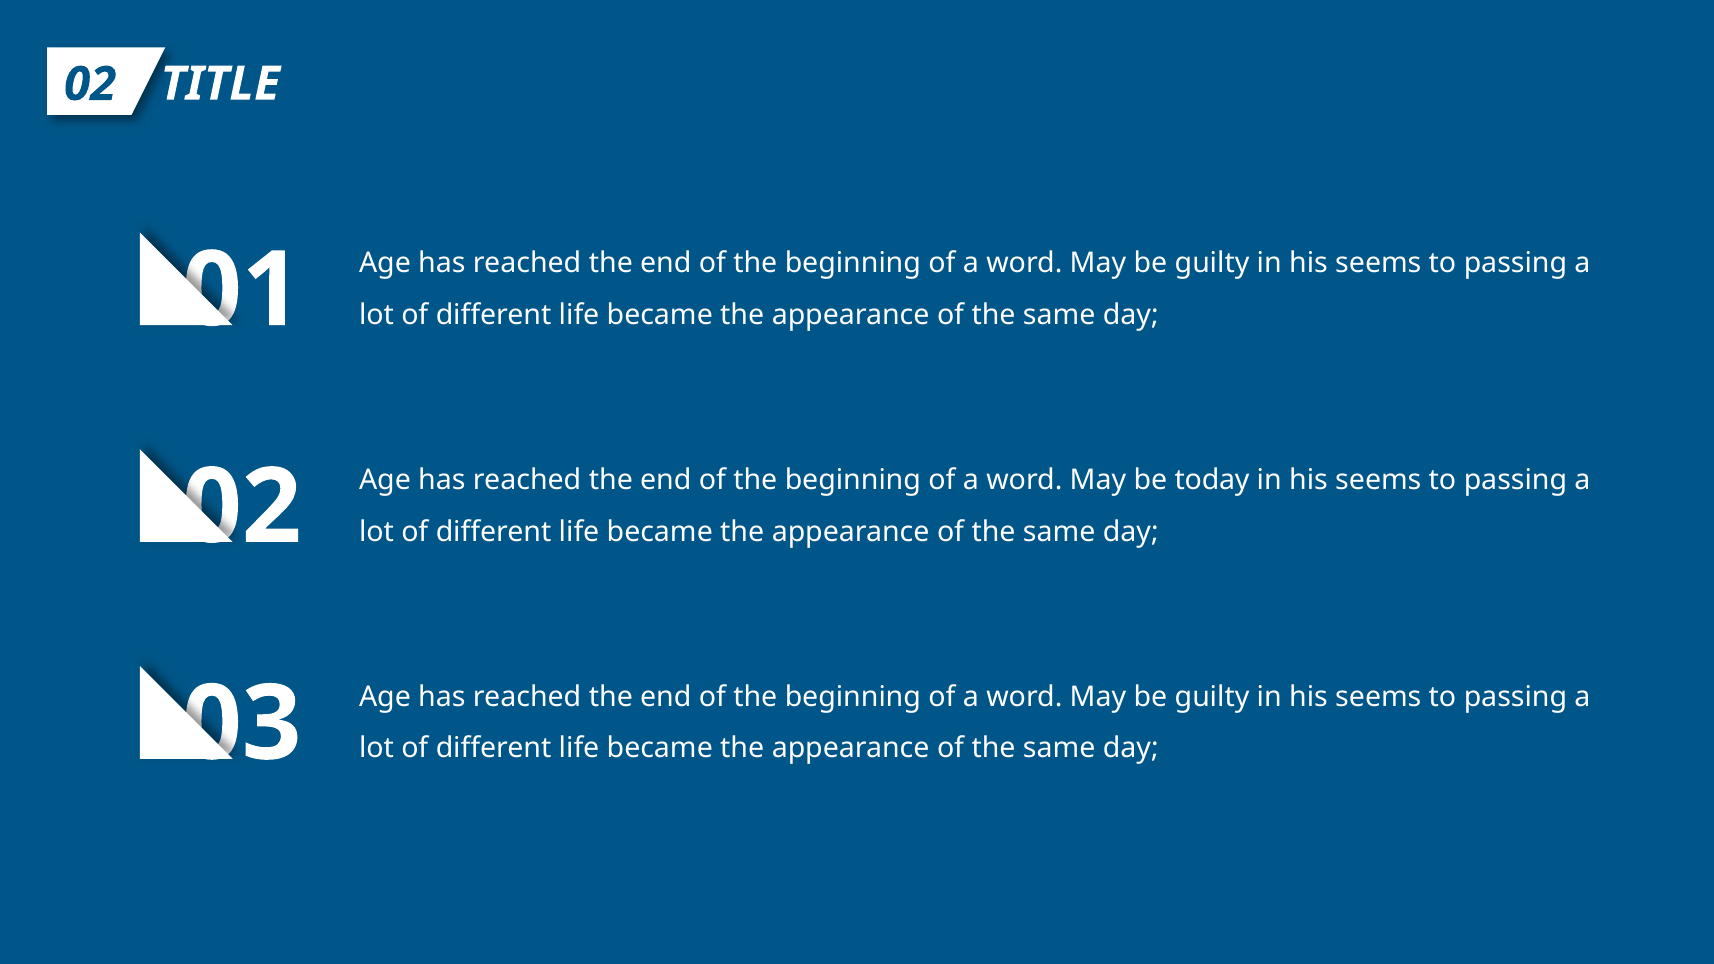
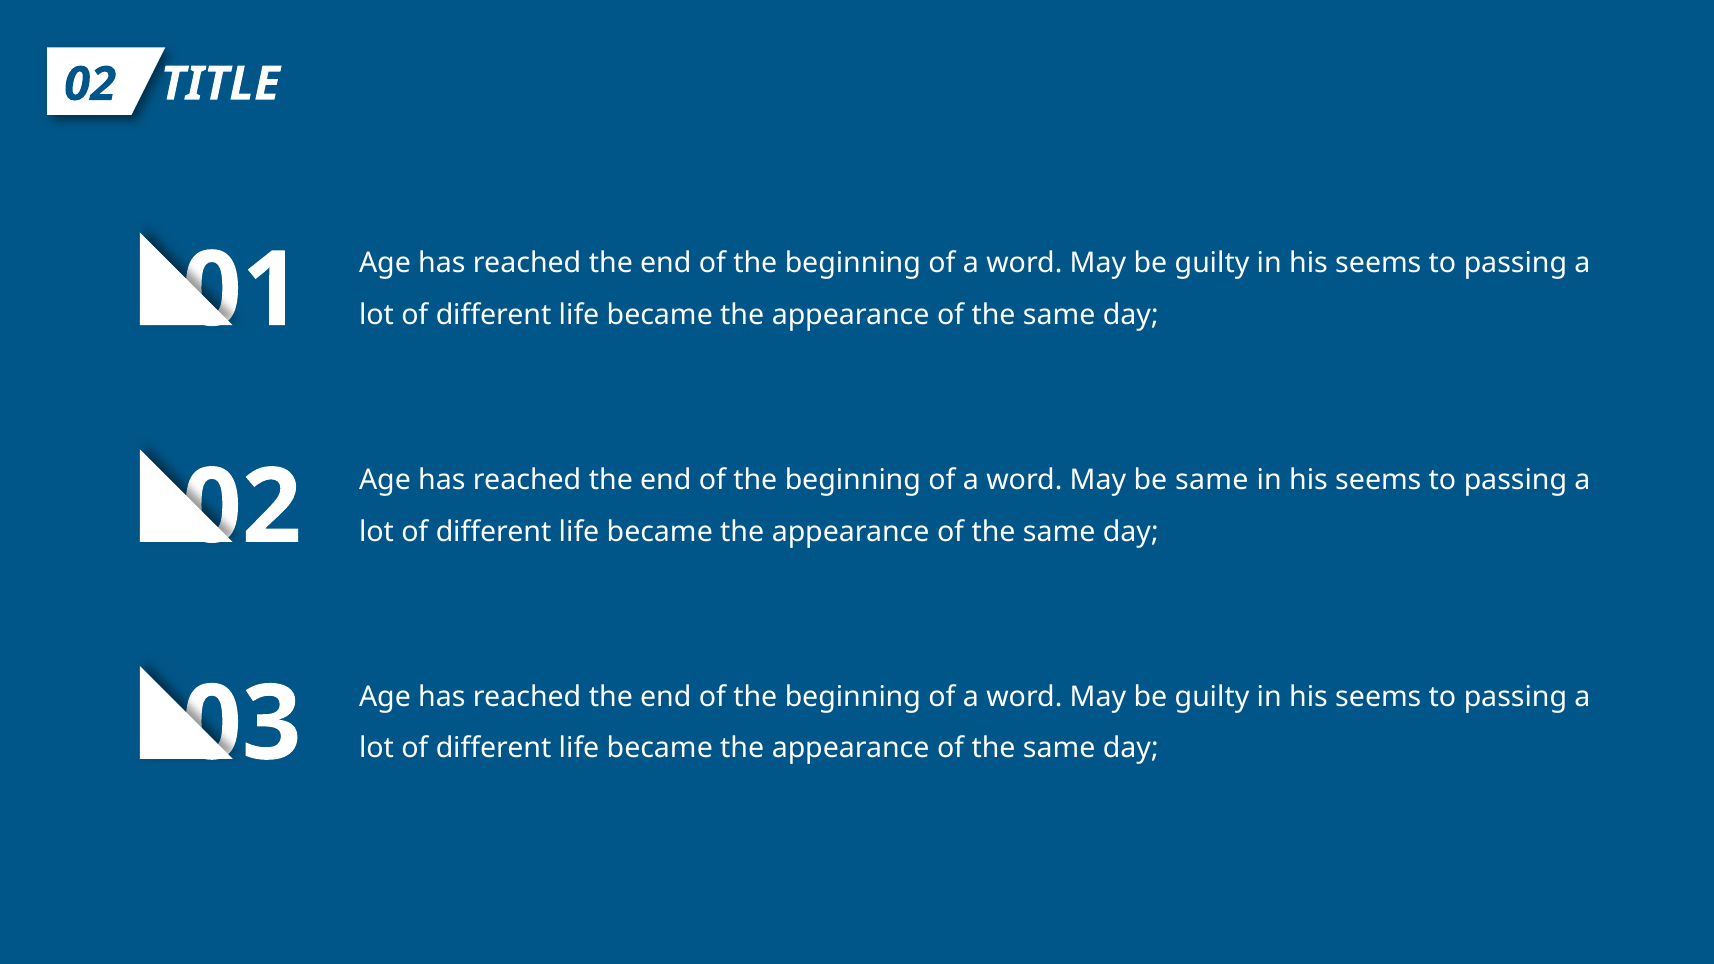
be today: today -> same
